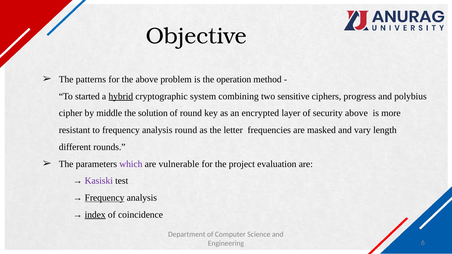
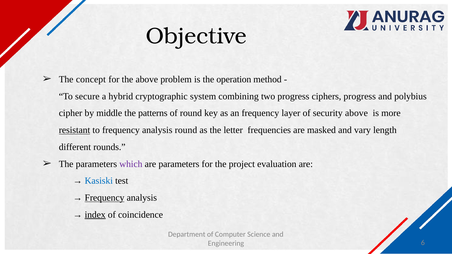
patterns: patterns -> concept
started: started -> secure
hybrid underline: present -> none
two sensitive: sensitive -> progress
solution: solution -> patterns
an encrypted: encrypted -> frequency
resistant underline: none -> present
are vulnerable: vulnerable -> parameters
Kasiski colour: purple -> blue
